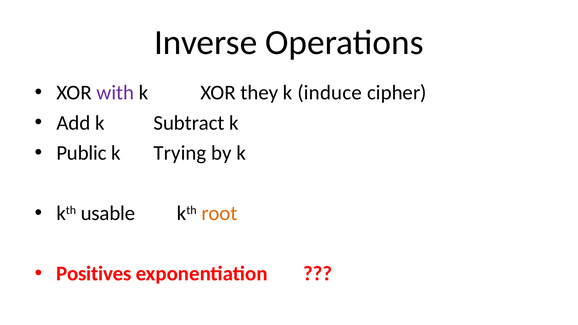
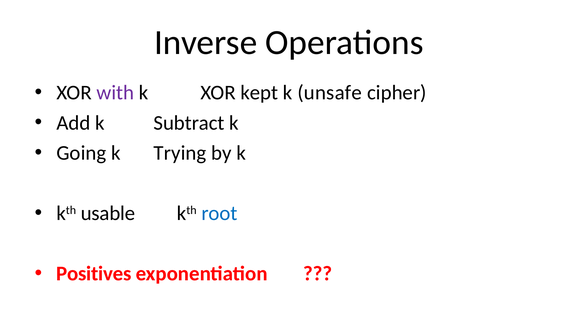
they: they -> kept
induce: induce -> unsafe
Public: Public -> Going
root colour: orange -> blue
